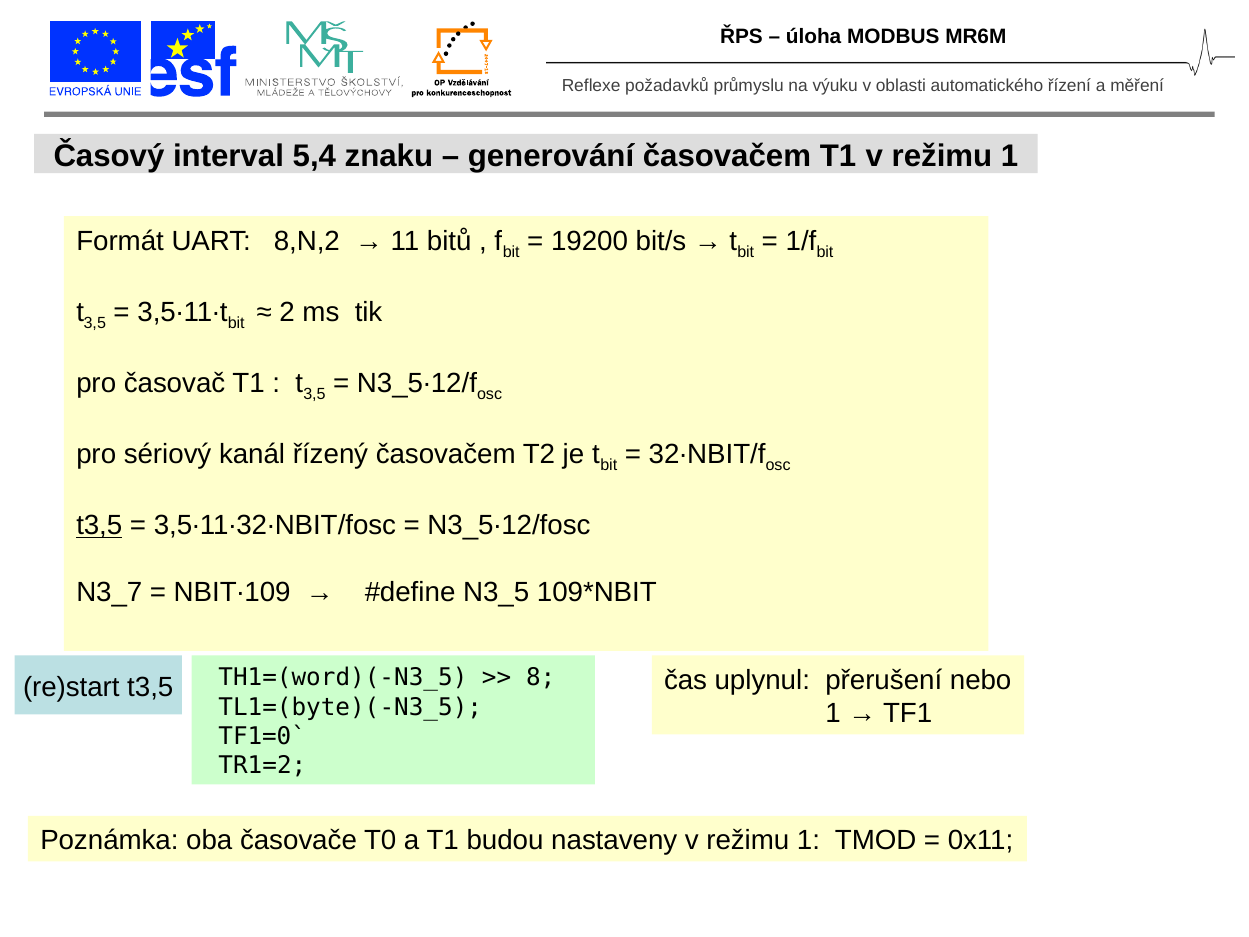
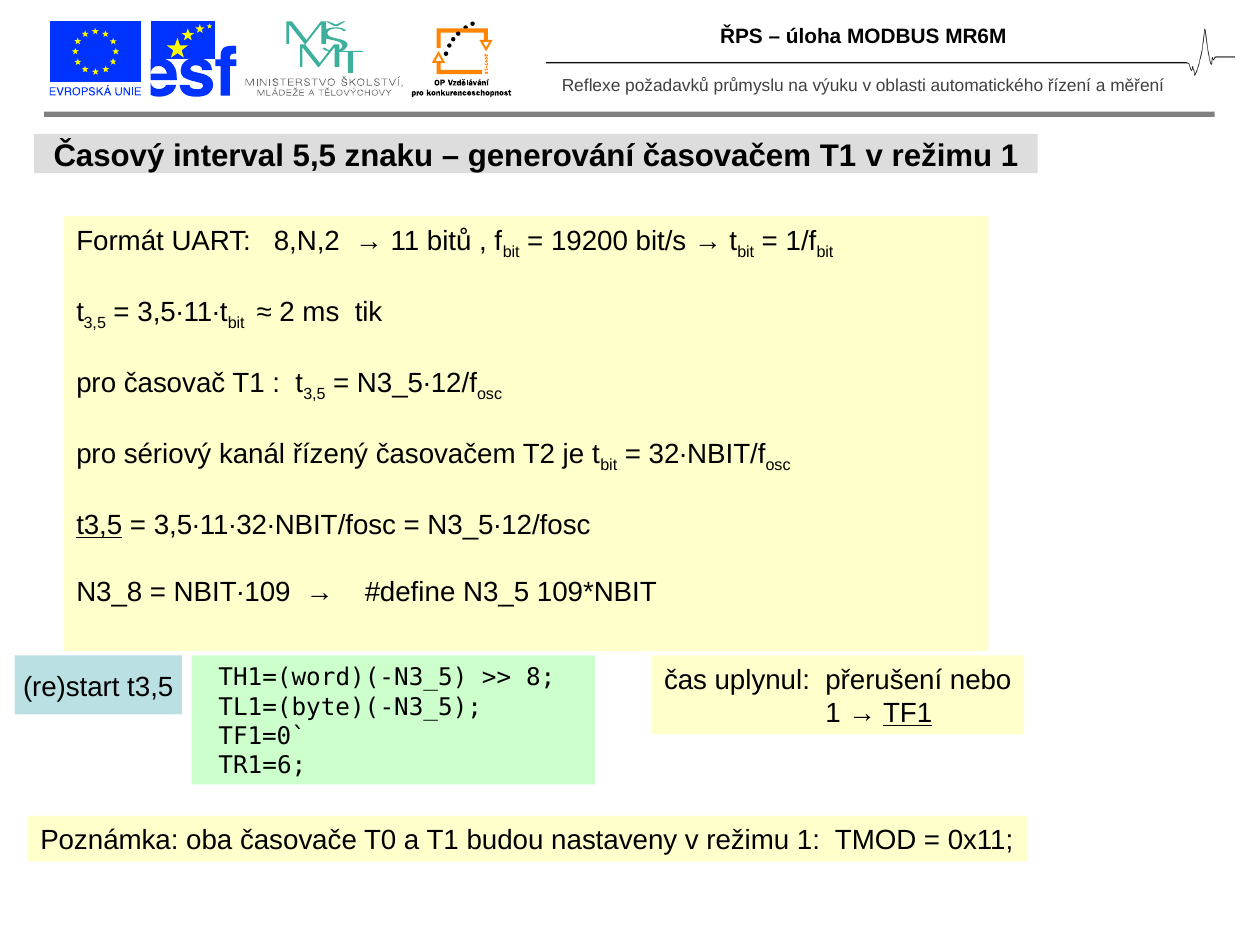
5,4: 5,4 -> 5,5
N3_7: N3_7 -> N3_8
TF1 underline: none -> present
TR1=2: TR1=2 -> TR1=6
